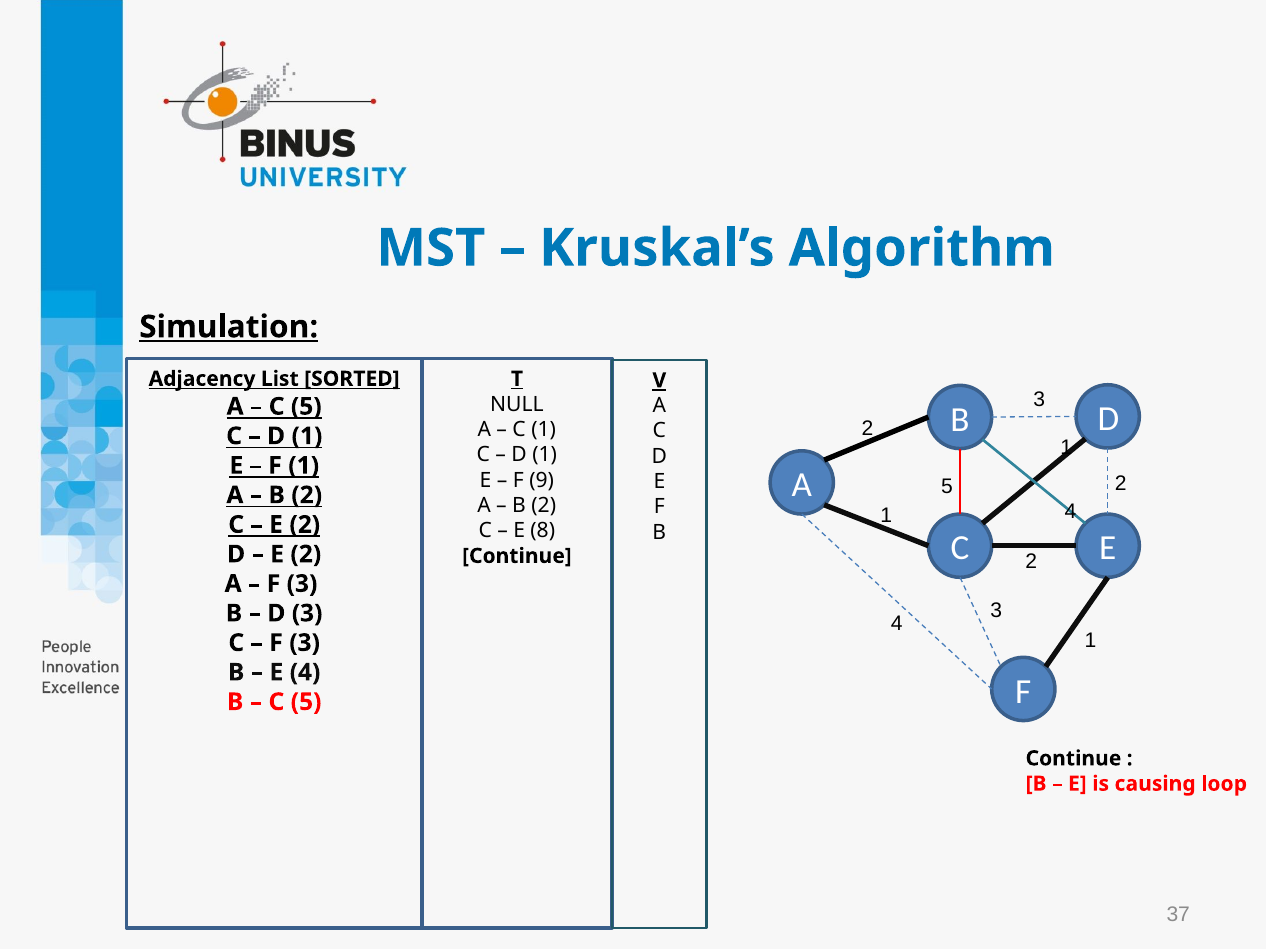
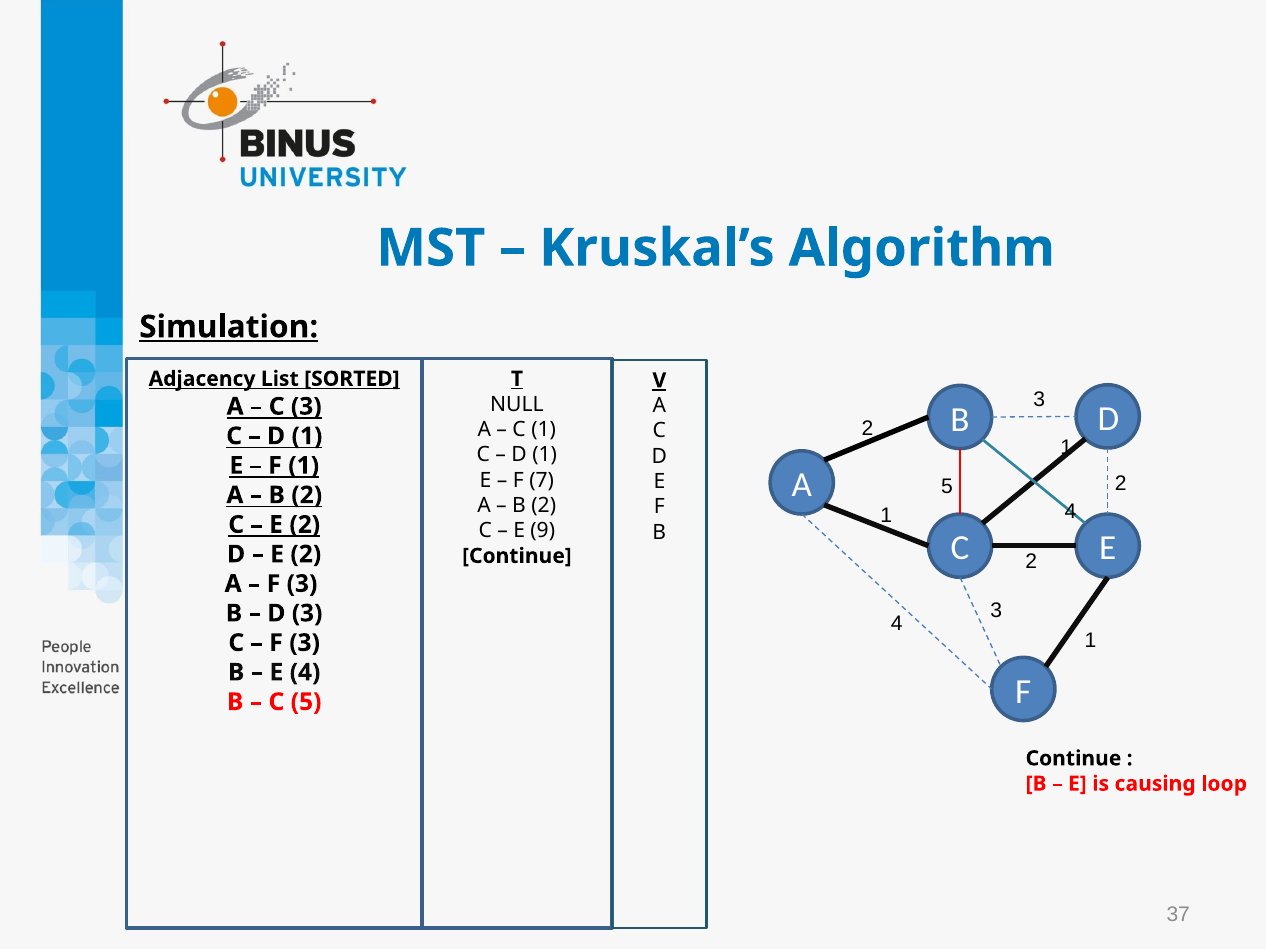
5 at (306, 407): 5 -> 3
9: 9 -> 7
8: 8 -> 9
